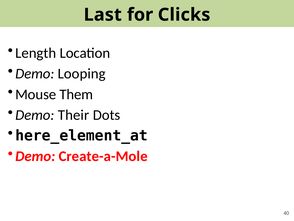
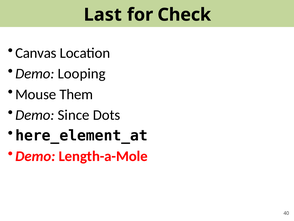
Clicks: Clicks -> Check
Length: Length -> Canvas
Their: Their -> Since
Create-a-Mole: Create-a-Mole -> Length-a-Mole
